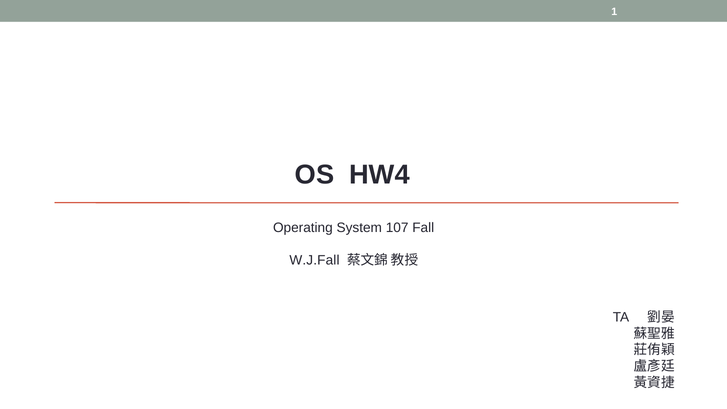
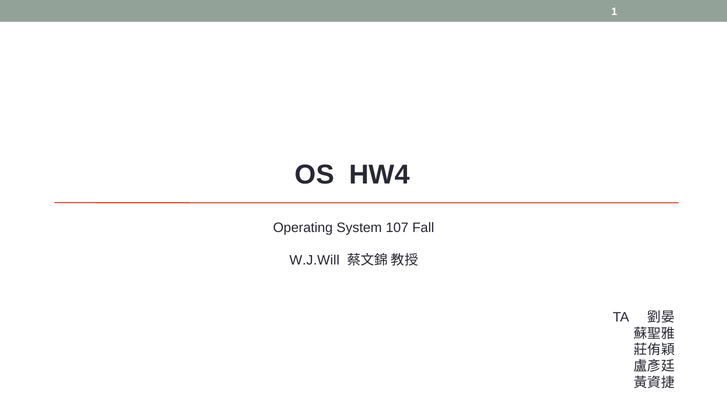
W.J.Fall: W.J.Fall -> W.J.Will
